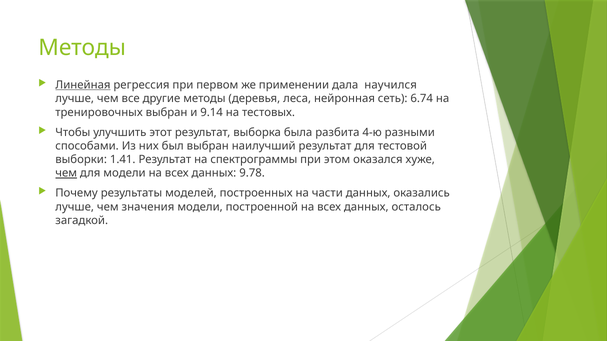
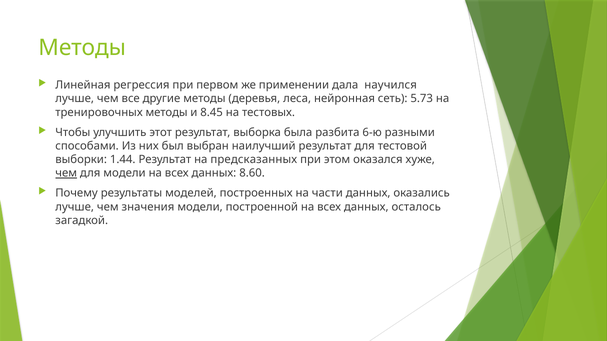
Линейная underline: present -> none
6.74: 6.74 -> 5.73
тренировочных выбран: выбран -> методы
9.14: 9.14 -> 8.45
4-ю: 4-ю -> 6-ю
1.41: 1.41 -> 1.44
спектрограммы: спектрограммы -> предсказанных
9.78: 9.78 -> 8.60
